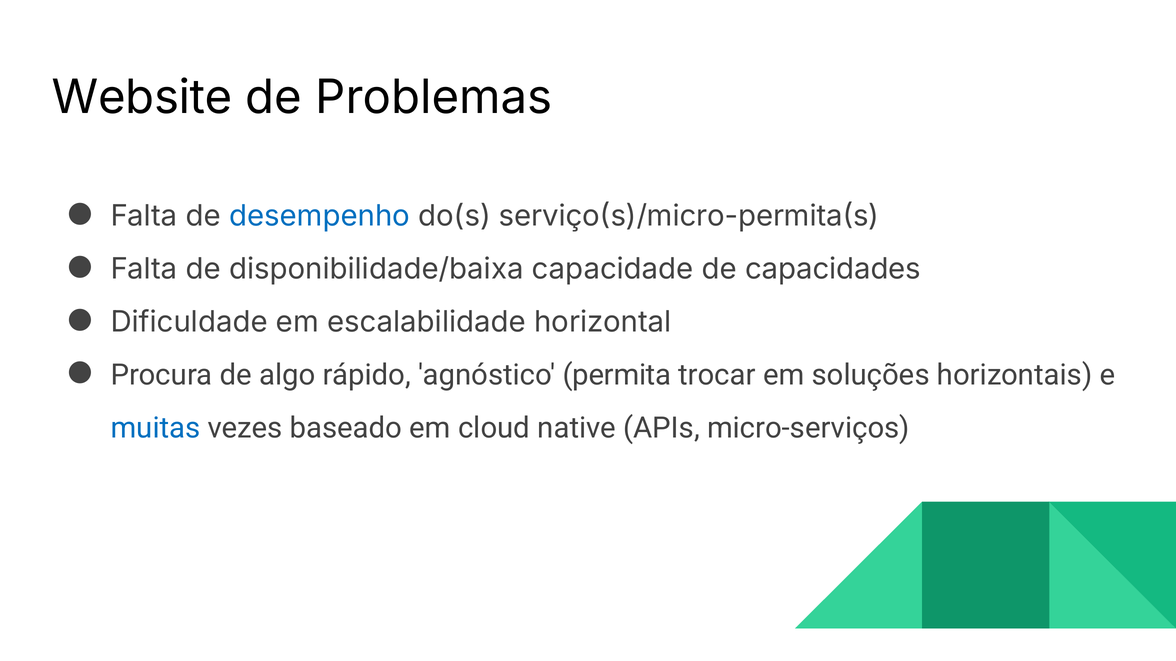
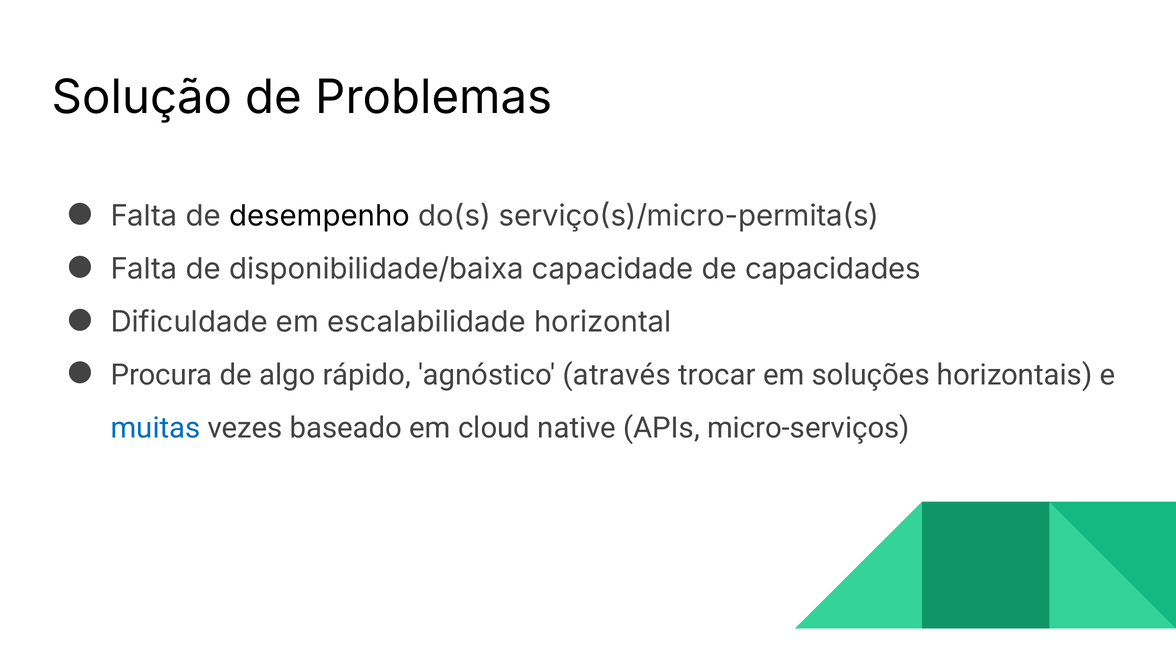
Website: Website -> Solução
desempenho colour: blue -> black
permita: permita -> através
